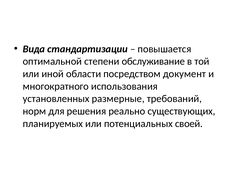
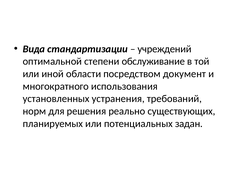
повышается: повышается -> учреждений
размерные: размерные -> устранения
своей: своей -> задан
